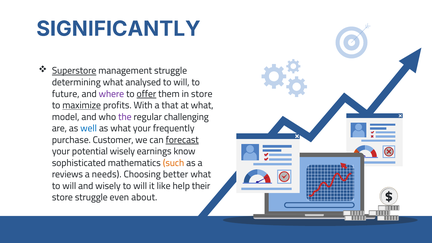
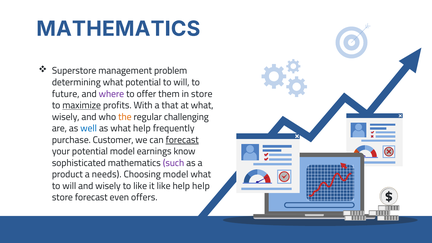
SIGNIFICANTLY at (118, 29): SIGNIFICANTLY -> MATHEMATICS
Superstore underline: present -> none
management struggle: struggle -> problem
what analysed: analysed -> potential
offer underline: present -> none
model at (66, 117): model -> wisely
the colour: purple -> orange
what your: your -> help
potential wisely: wisely -> model
such colour: orange -> purple
reviews: reviews -> product
Choosing better: better -> model
will at (140, 186): will -> like
help their: their -> help
store struggle: struggle -> forecast
about: about -> offers
